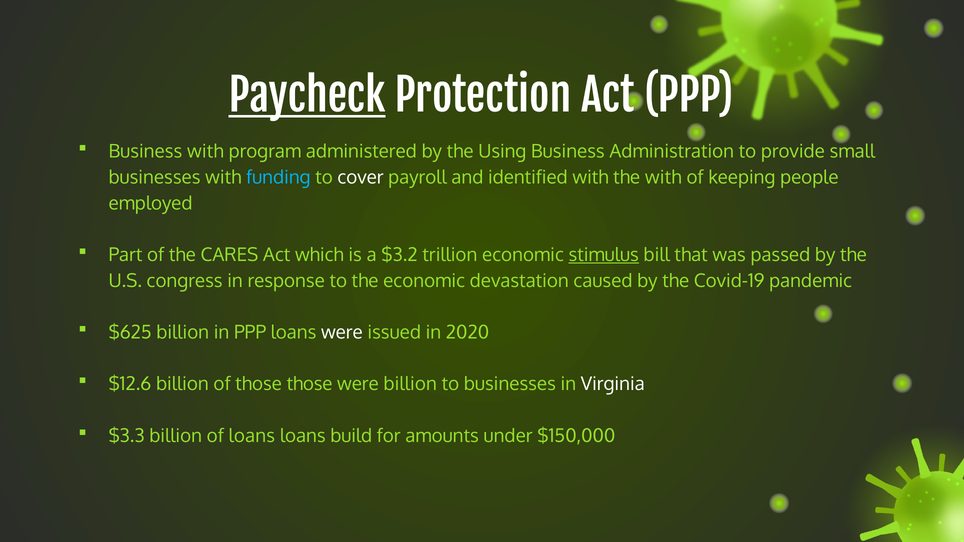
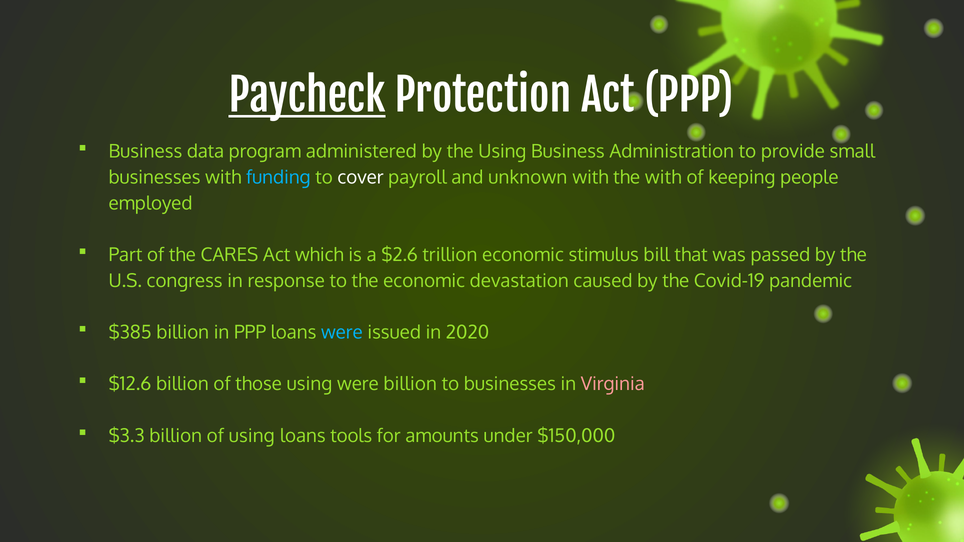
Business with: with -> data
identified: identified -> unknown
$3.2: $3.2 -> $2.6
stimulus underline: present -> none
$625: $625 -> $385
were at (342, 333) colour: white -> light blue
those those: those -> using
Virginia colour: white -> pink
of loans: loans -> using
build: build -> tools
